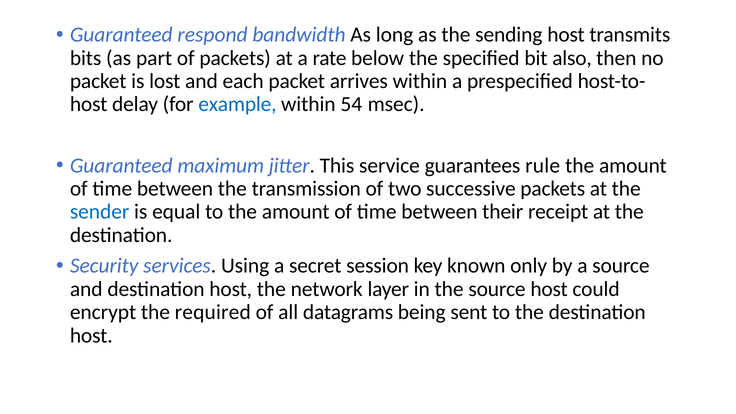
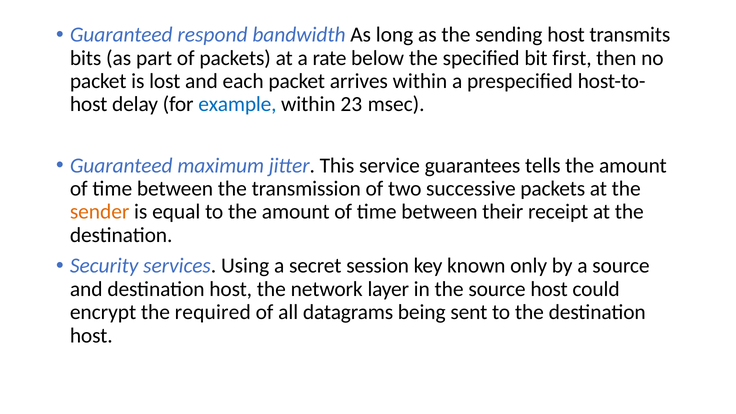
also: also -> first
54: 54 -> 23
rule: rule -> tells
sender colour: blue -> orange
